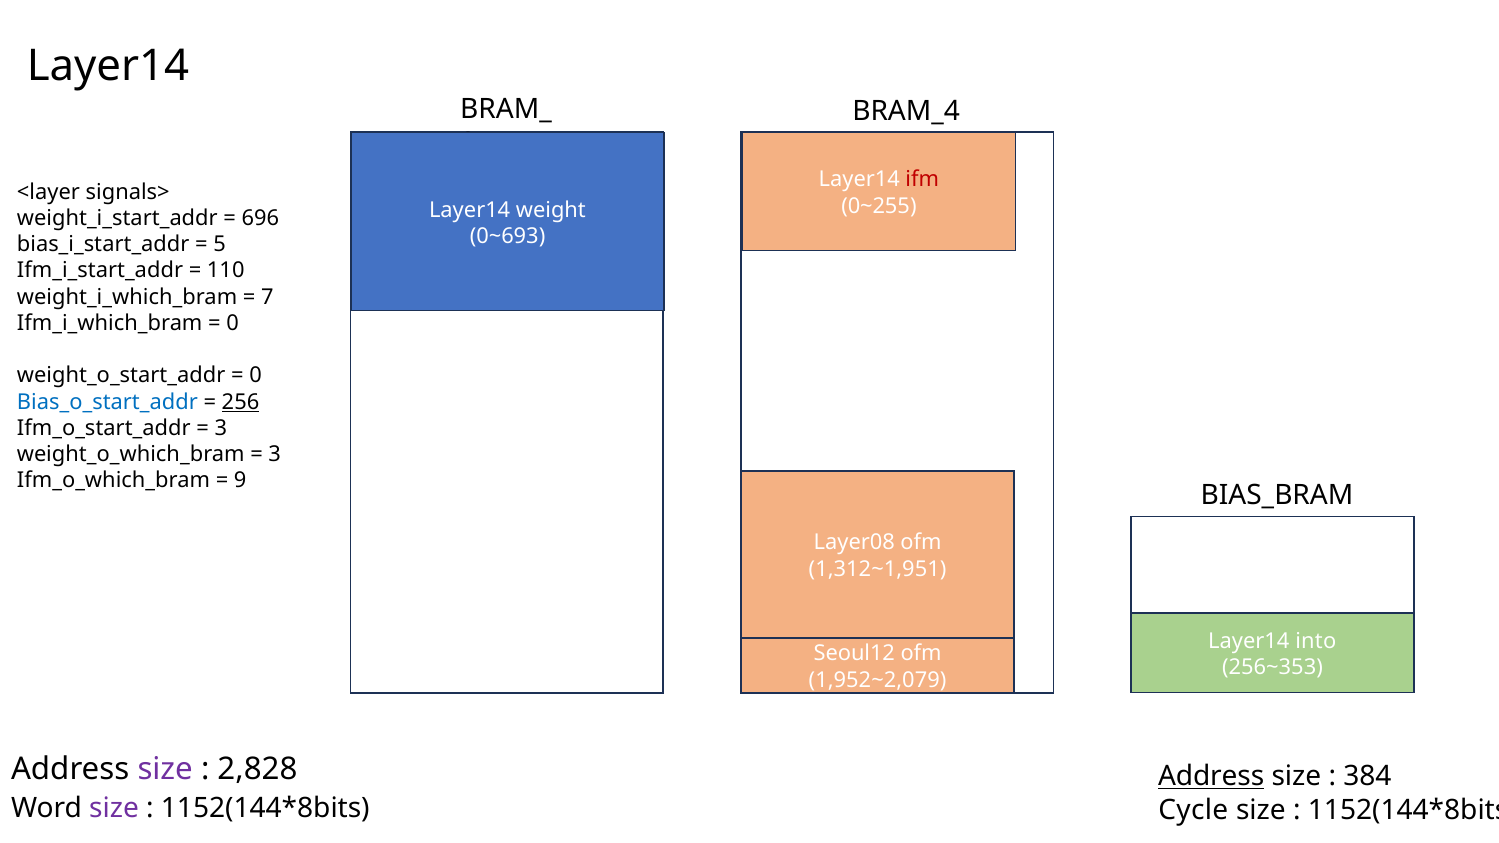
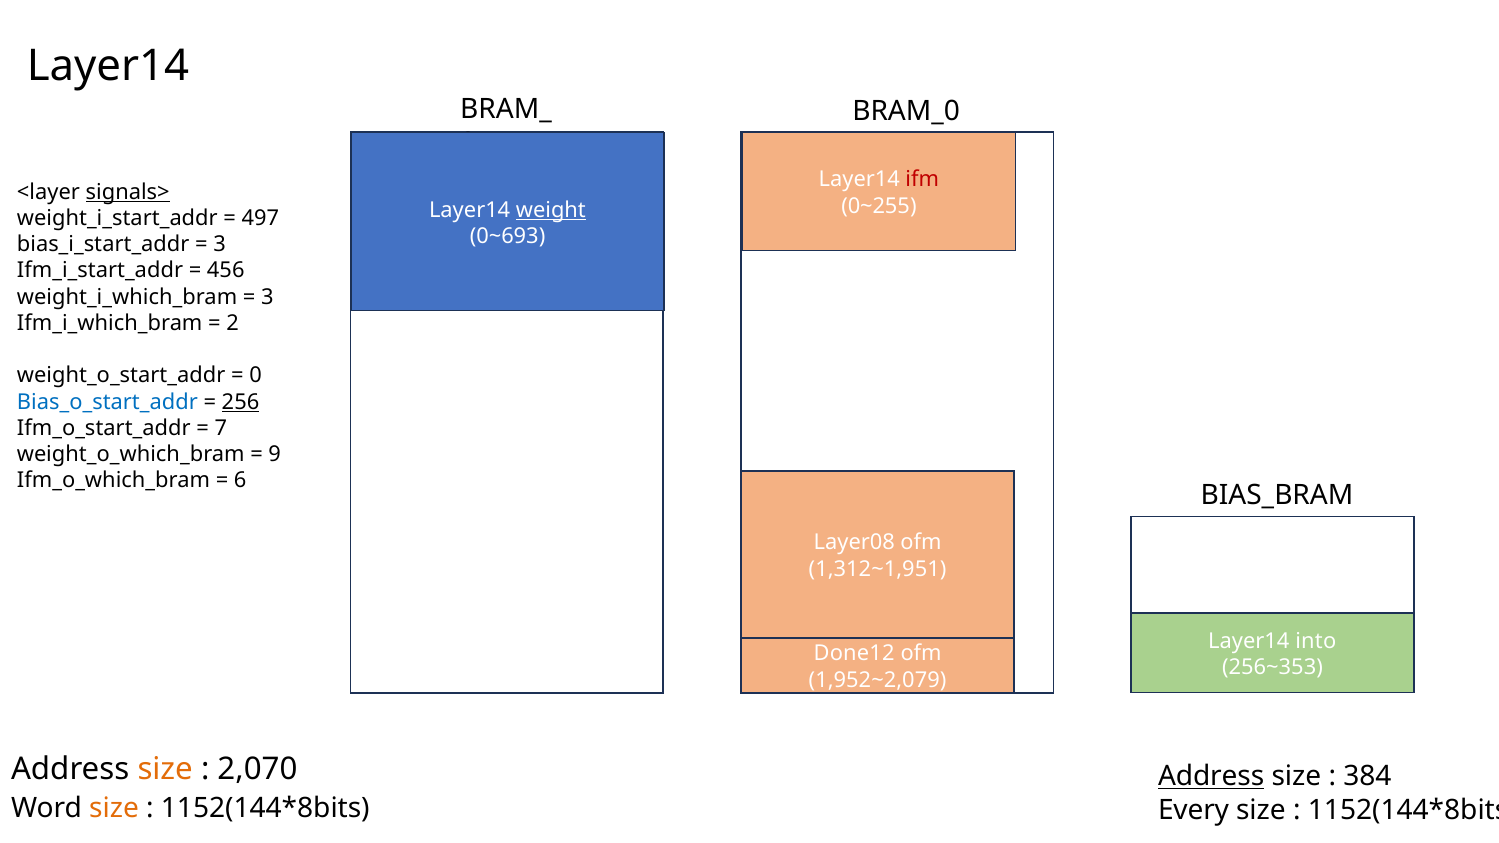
BRAM_4: BRAM_4 -> BRAM_0
signals> underline: none -> present
weight underline: none -> present
696: 696 -> 497
5 at (220, 244): 5 -> 3
110: 110 -> 456
7 at (267, 297): 7 -> 3
0 at (233, 323): 0 -> 2
3 at (221, 428): 3 -> 7
3 at (275, 454): 3 -> 9
9: 9 -> 6
Seoul12: Seoul12 -> Done12
size at (165, 769) colour: purple -> orange
2,828: 2,828 -> 2,070
size at (114, 808) colour: purple -> orange
Cycle: Cycle -> Every
